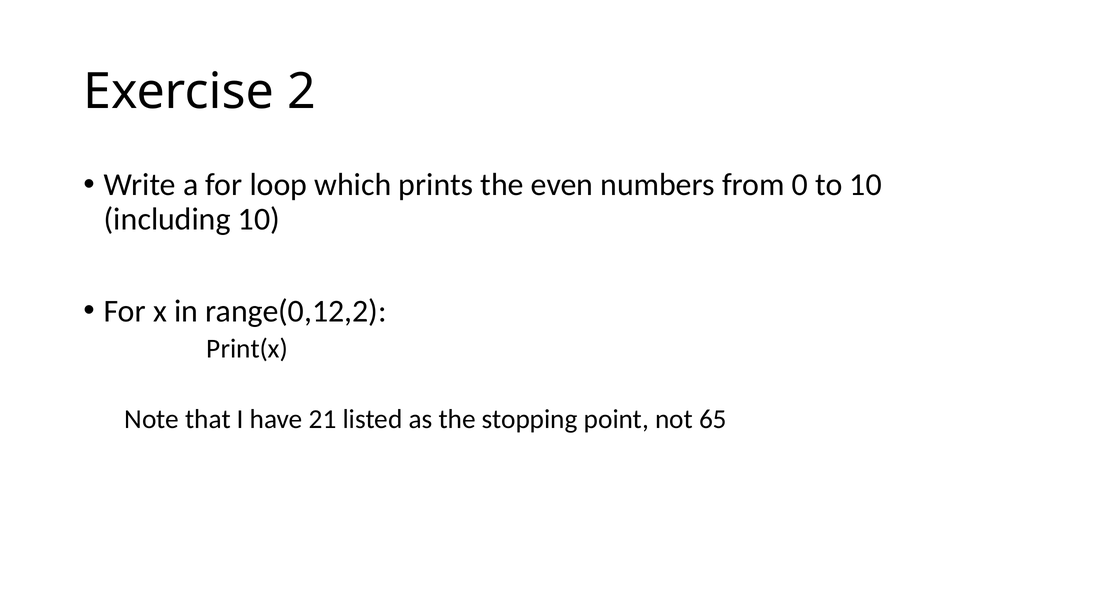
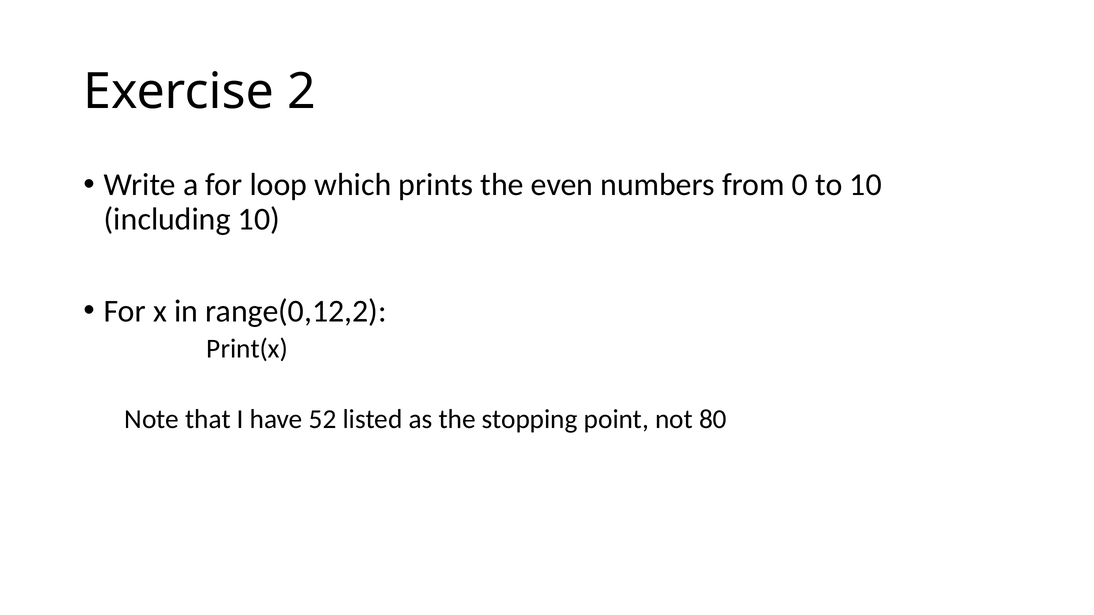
21: 21 -> 52
65: 65 -> 80
